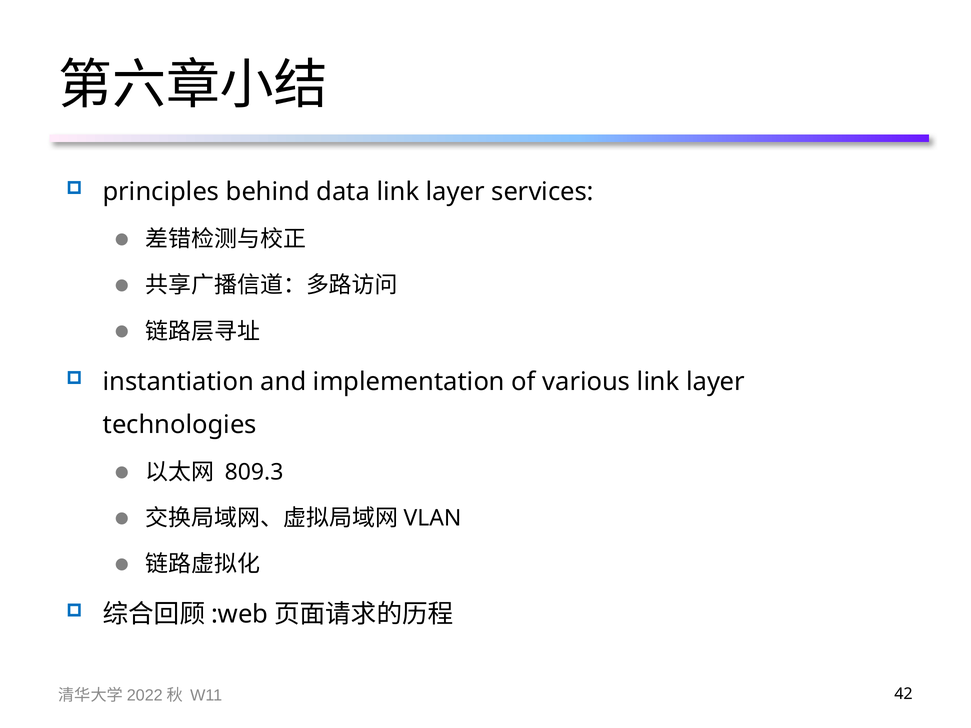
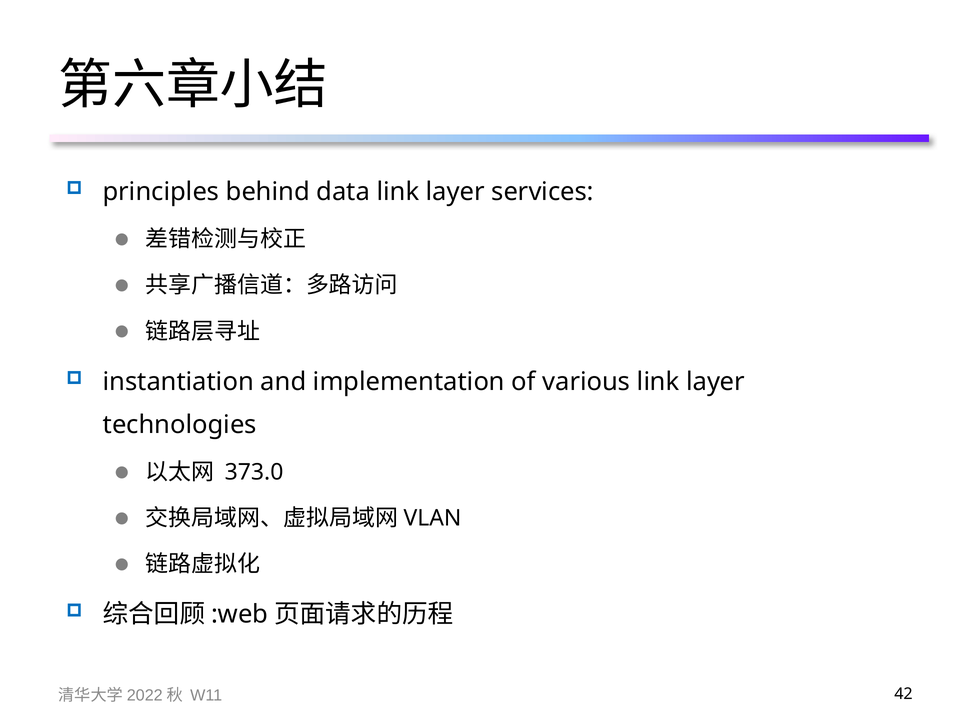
809.3: 809.3 -> 373.0
